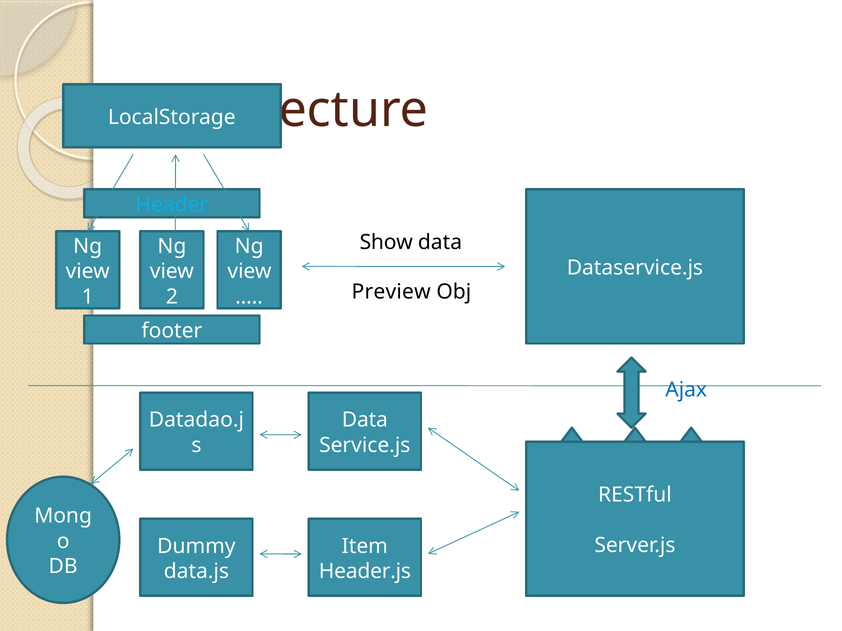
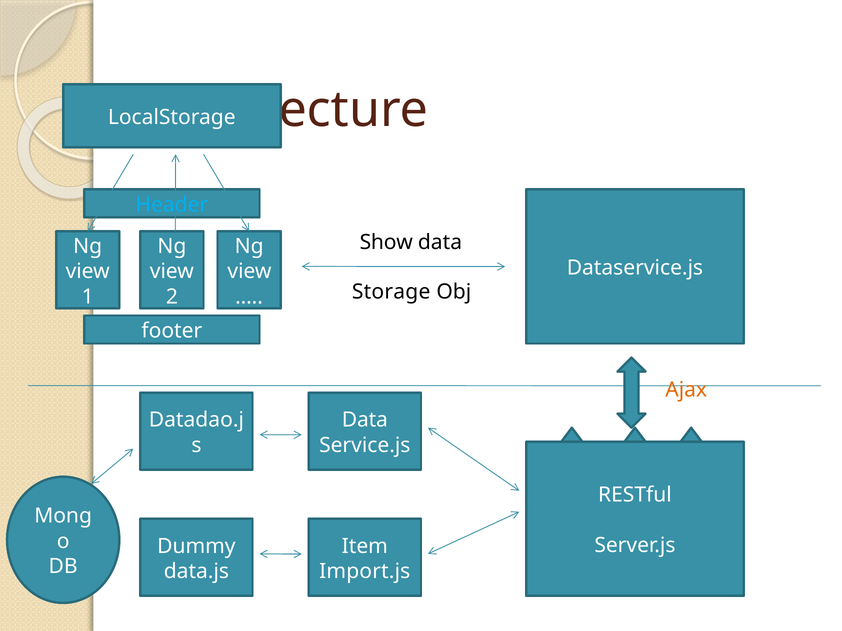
Preview: Preview -> Storage
Ajax colour: blue -> orange
Header.js: Header.js -> Import.js
